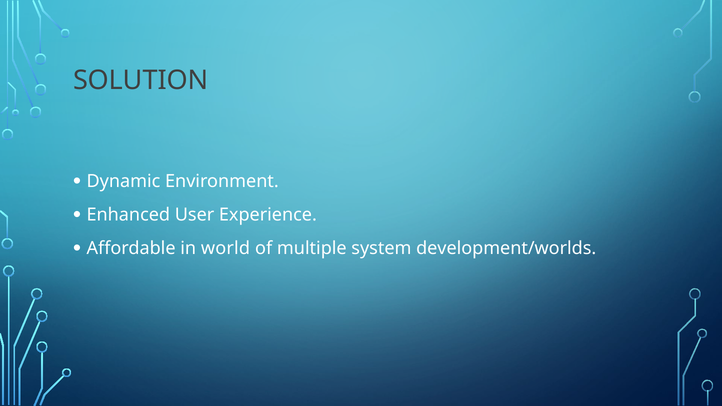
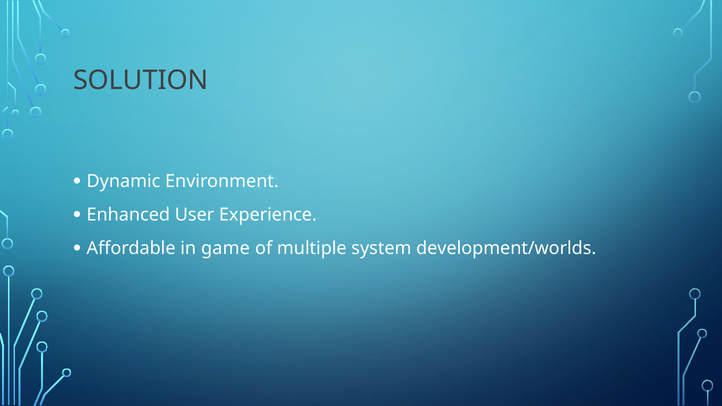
world: world -> game
